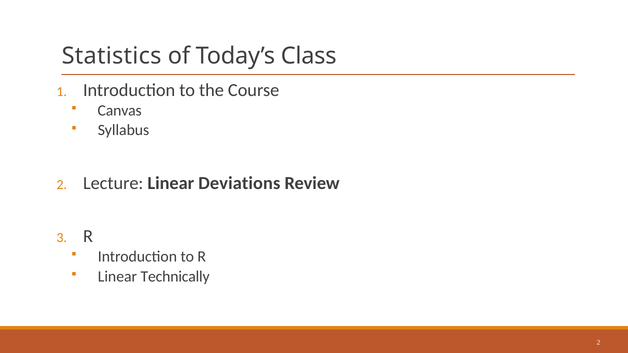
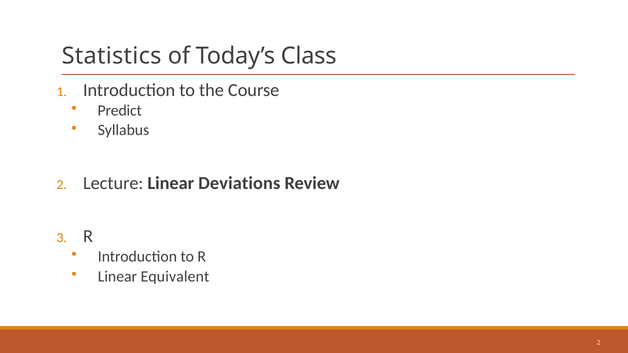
Canvas: Canvas -> Predict
Technically: Technically -> Equivalent
